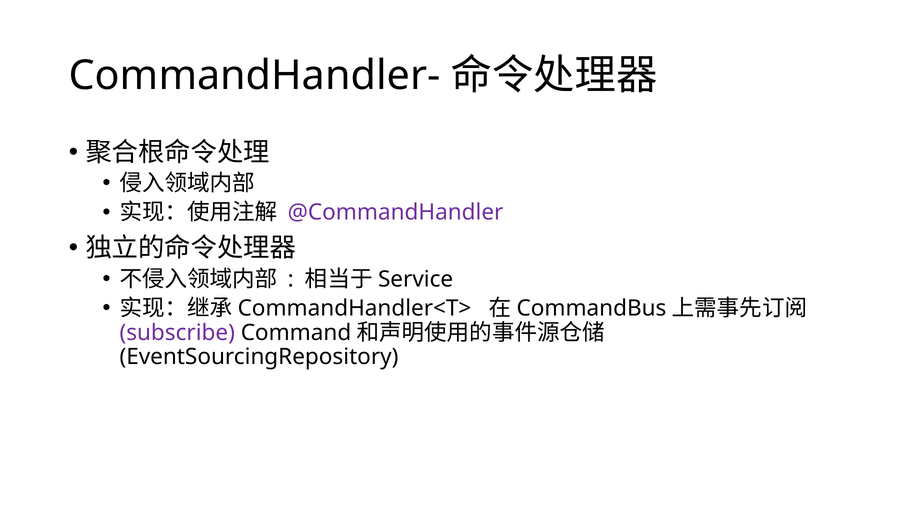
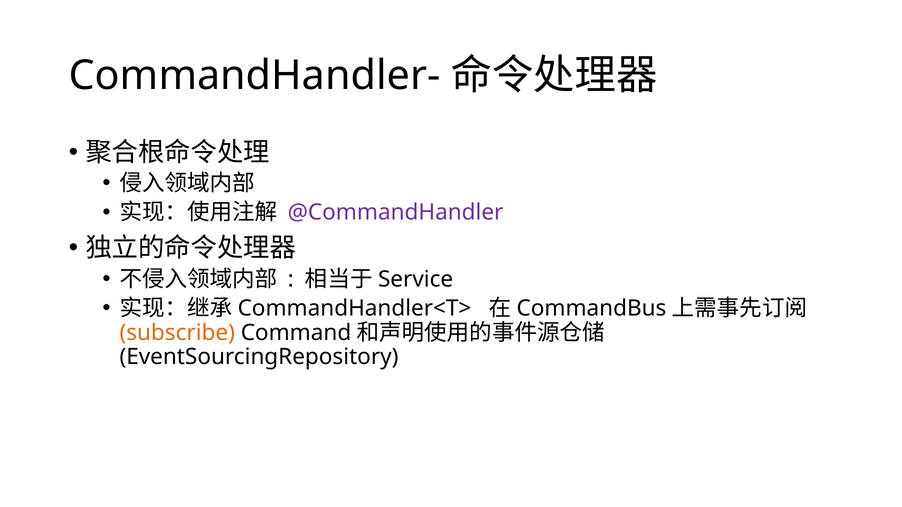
subscribe colour: purple -> orange
